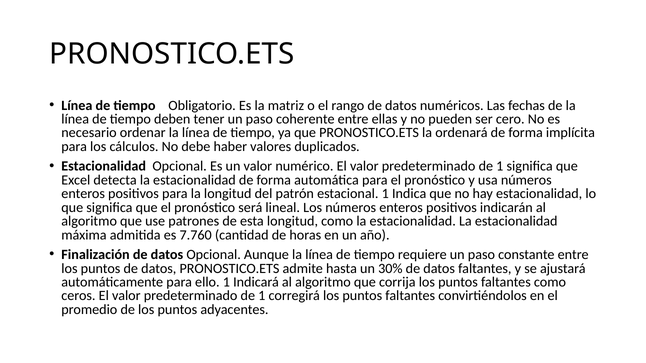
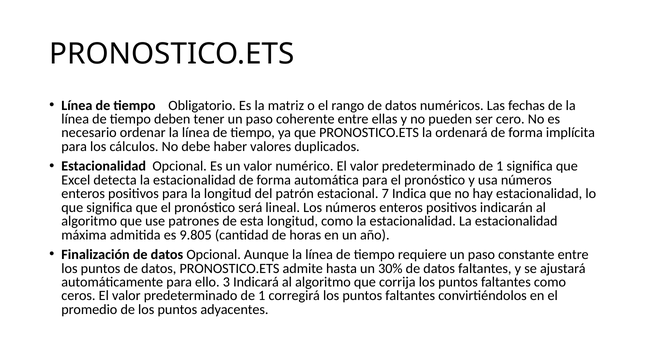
estacional 1: 1 -> 7
7.760: 7.760 -> 9.805
ello 1: 1 -> 3
